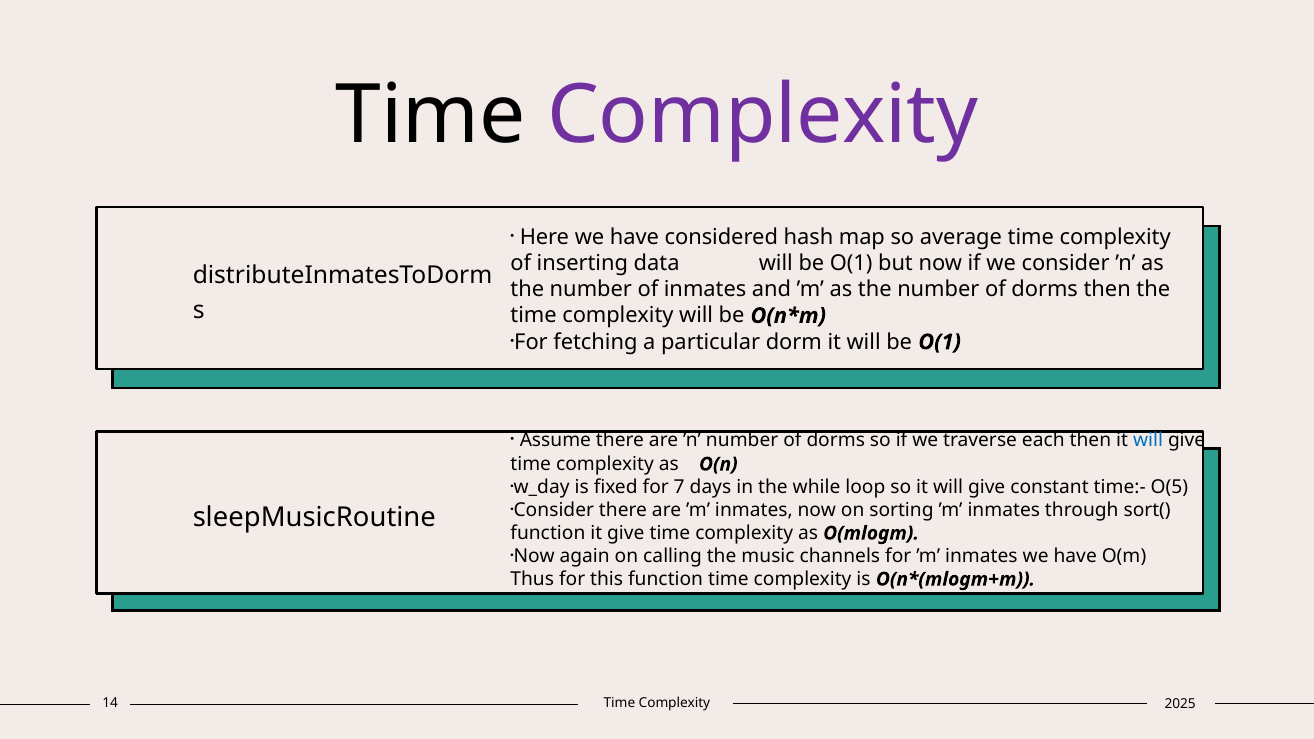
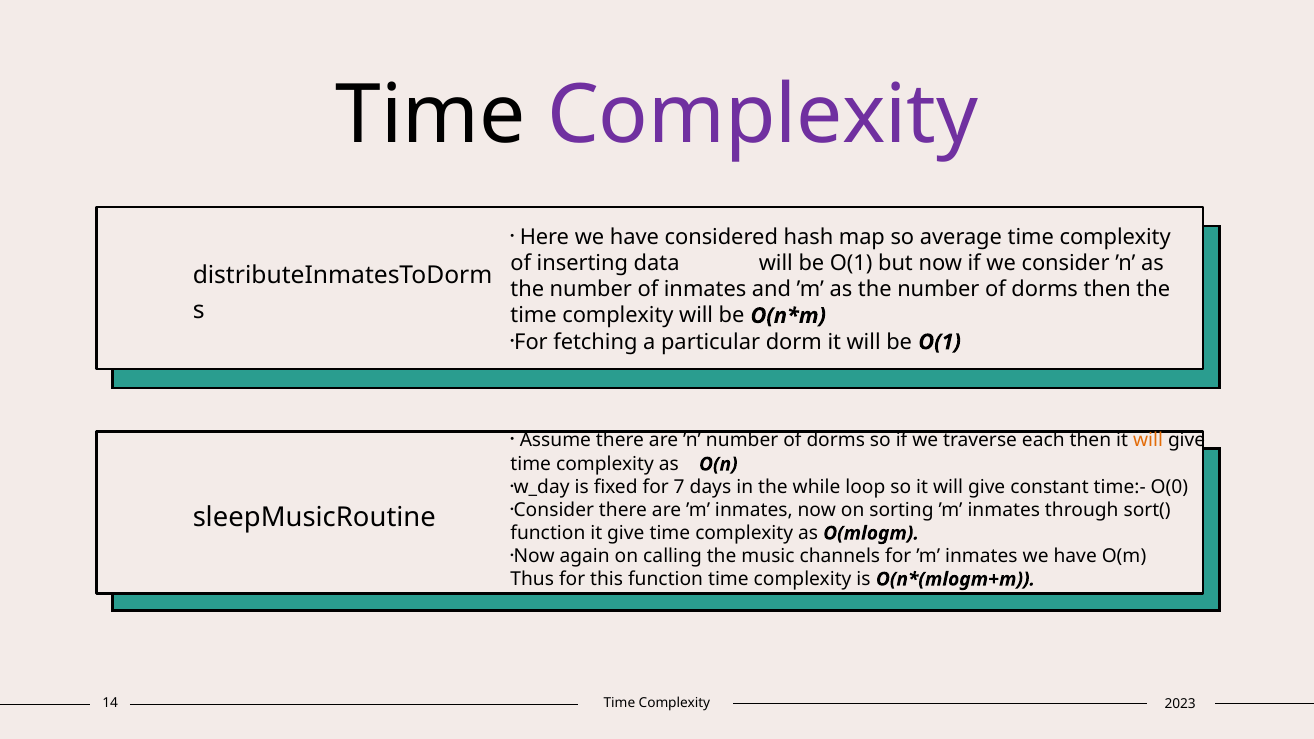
will at (1148, 441) colour: blue -> orange
O(5: O(5 -> O(0
2025: 2025 -> 2023
